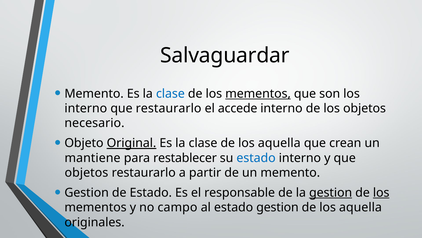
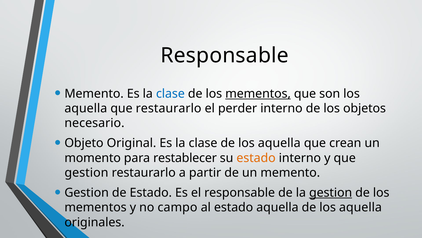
Salvaguardar at (225, 56): Salvaguardar -> Responsable
interno at (86, 108): interno -> aquella
accede: accede -> perder
Original underline: present -> none
mantiene: mantiene -> momento
estado at (256, 158) colour: blue -> orange
objetos at (86, 172): objetos -> gestion
los at (381, 192) underline: present -> none
estado gestion: gestion -> aquella
